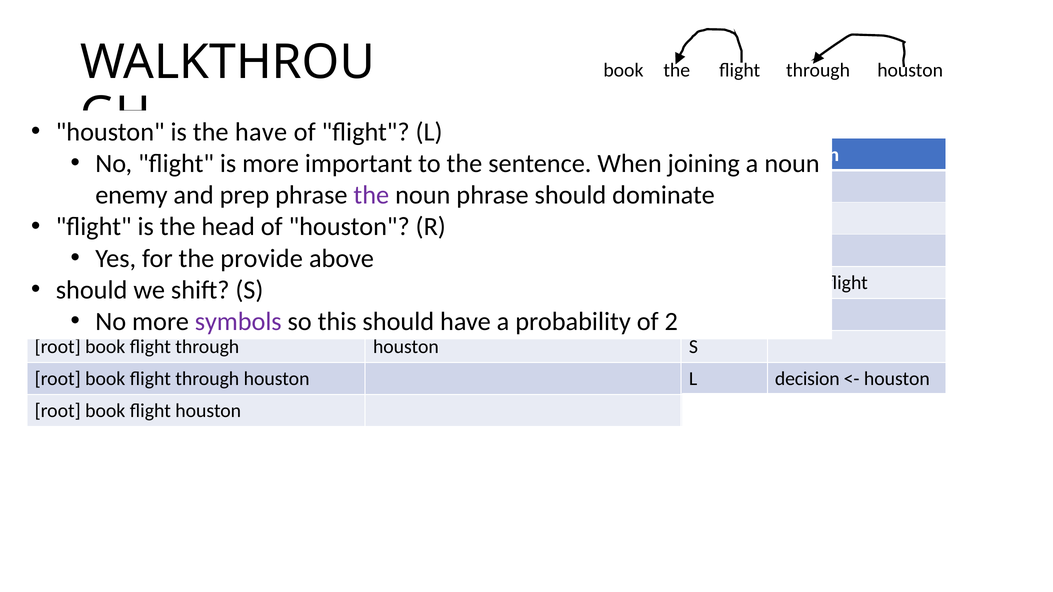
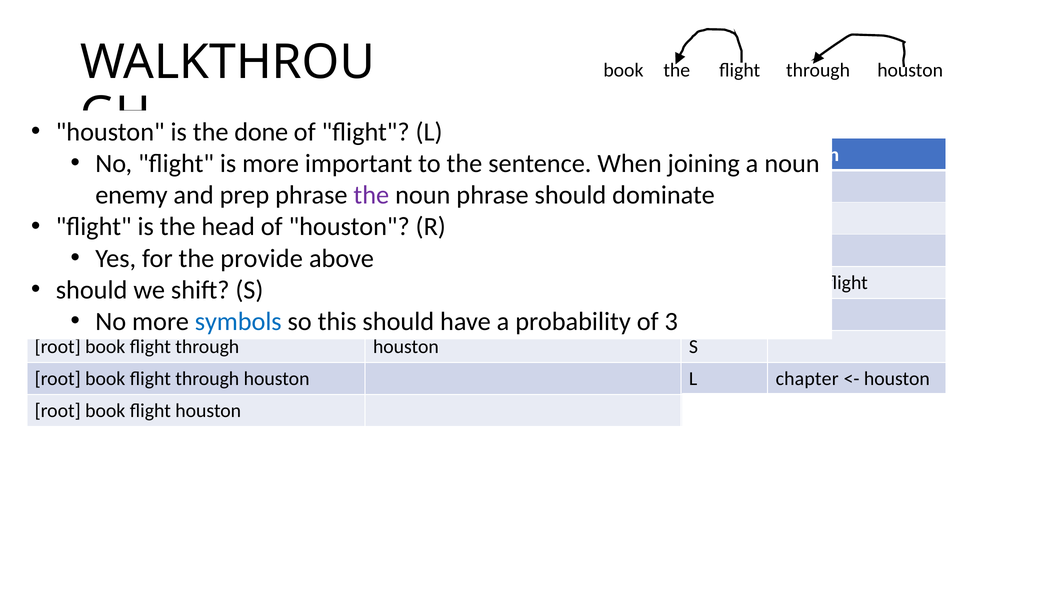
the have: have -> done
symbols at (238, 322) colour: purple -> blue
2: 2 -> 3
decision: decision -> chapter
